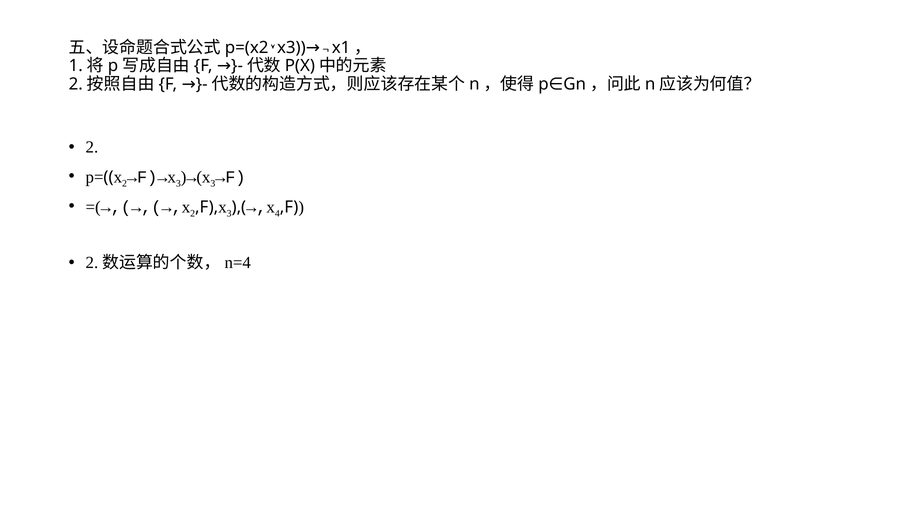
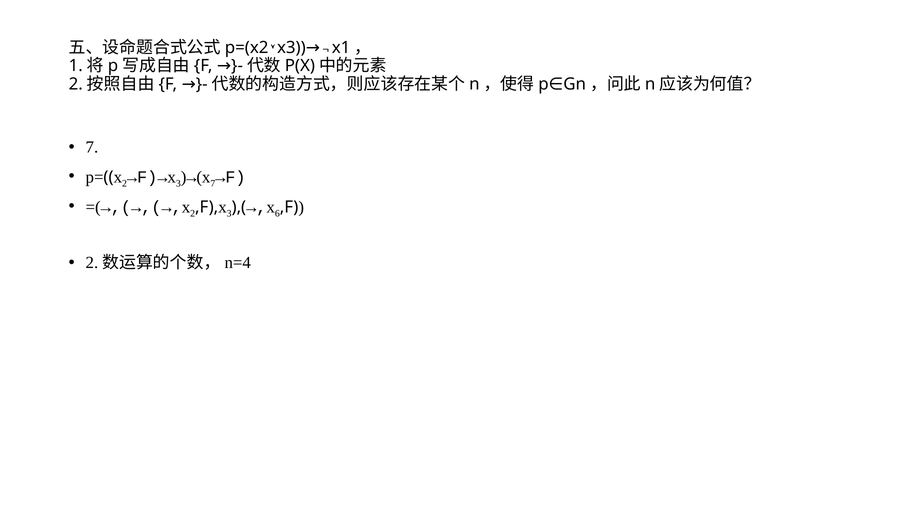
2 at (92, 147): 2 -> 7
3 at (213, 184): 3 -> 7
4: 4 -> 6
